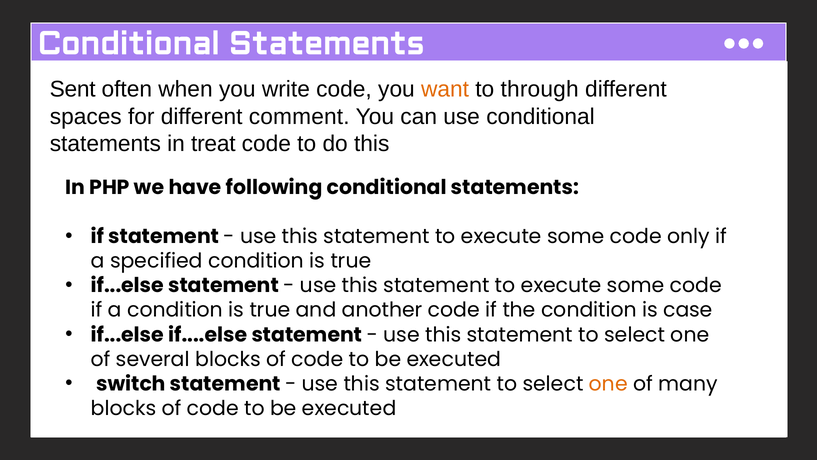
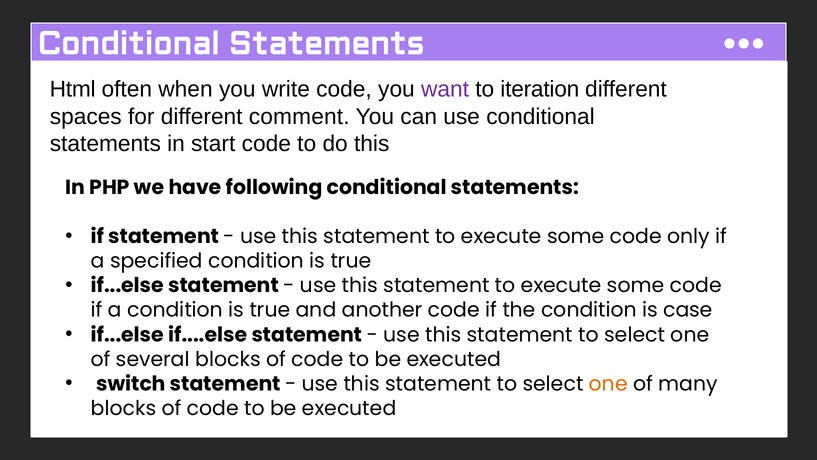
Sent: Sent -> Html
want colour: orange -> purple
through: through -> iteration
treat: treat -> start
